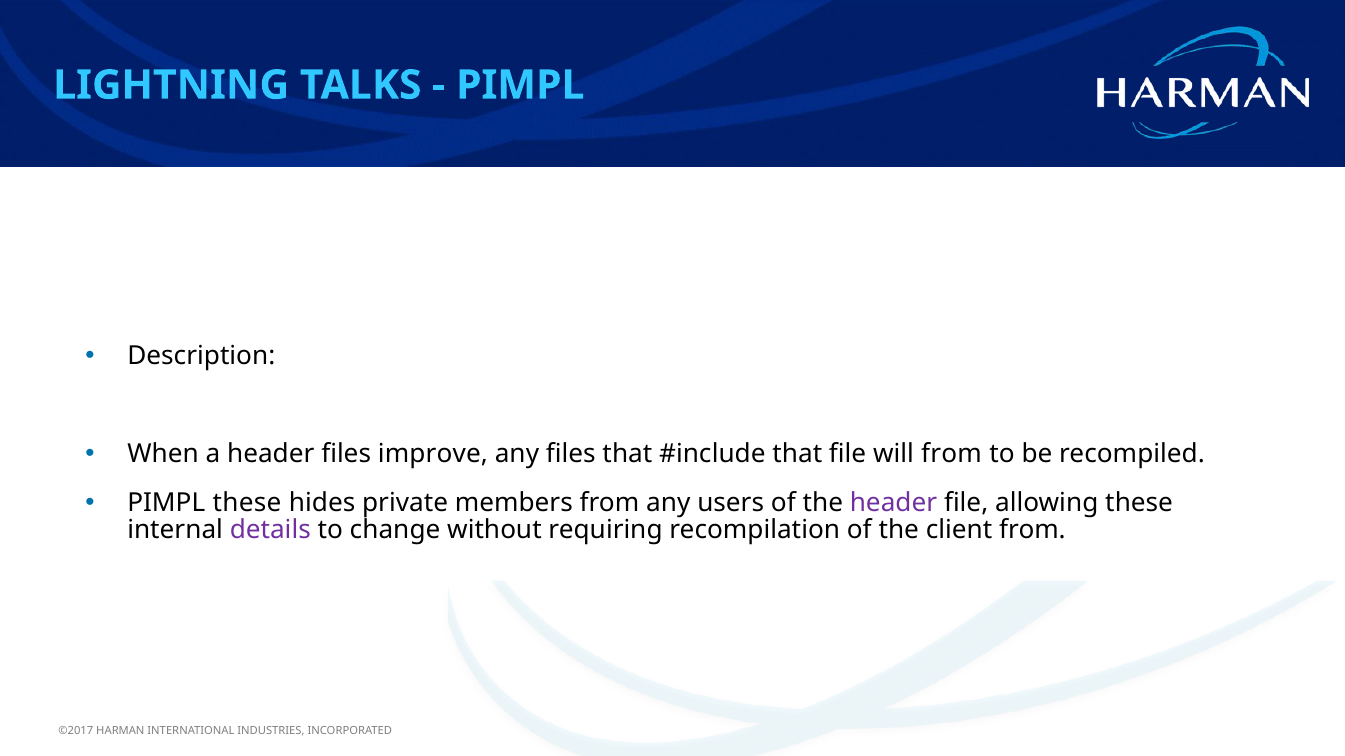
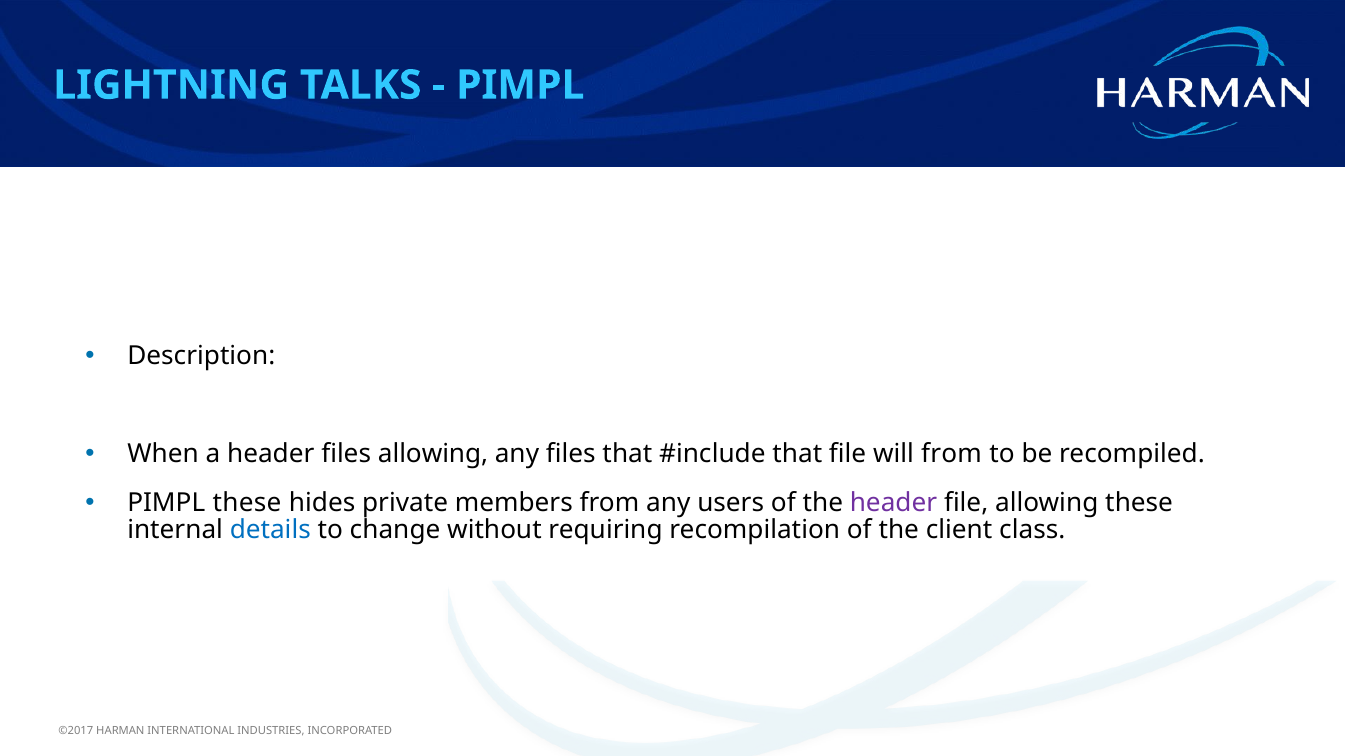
files improve: improve -> allowing
details colour: purple -> blue
client from: from -> class
